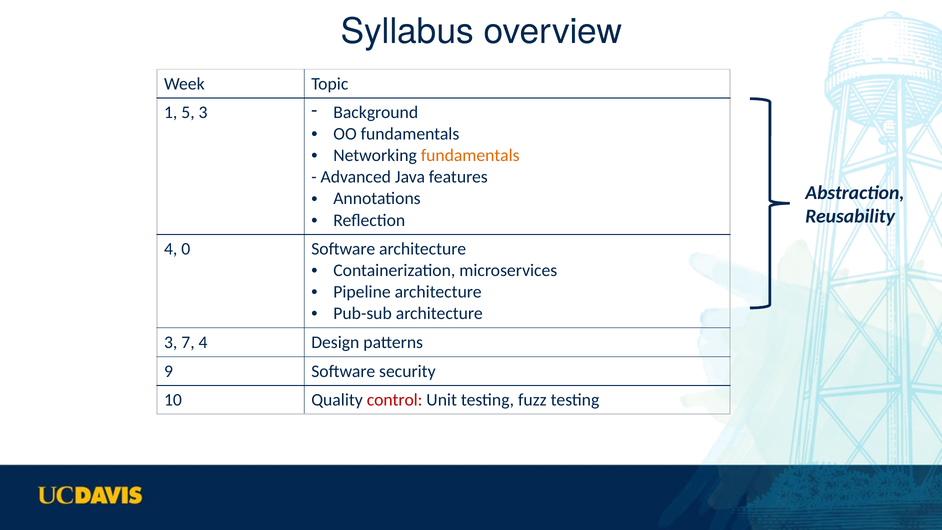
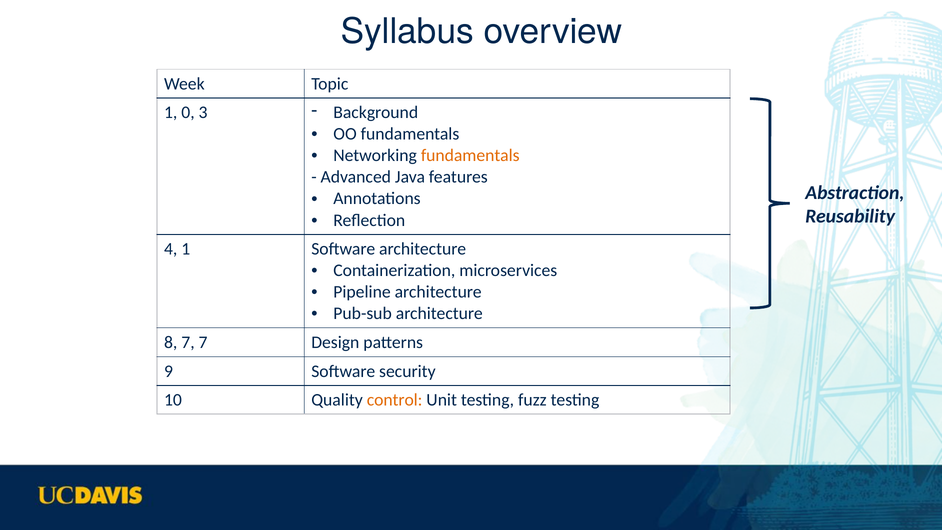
5: 5 -> 0
4 0: 0 -> 1
3 at (171, 342): 3 -> 8
7 4: 4 -> 7
control colour: red -> orange
